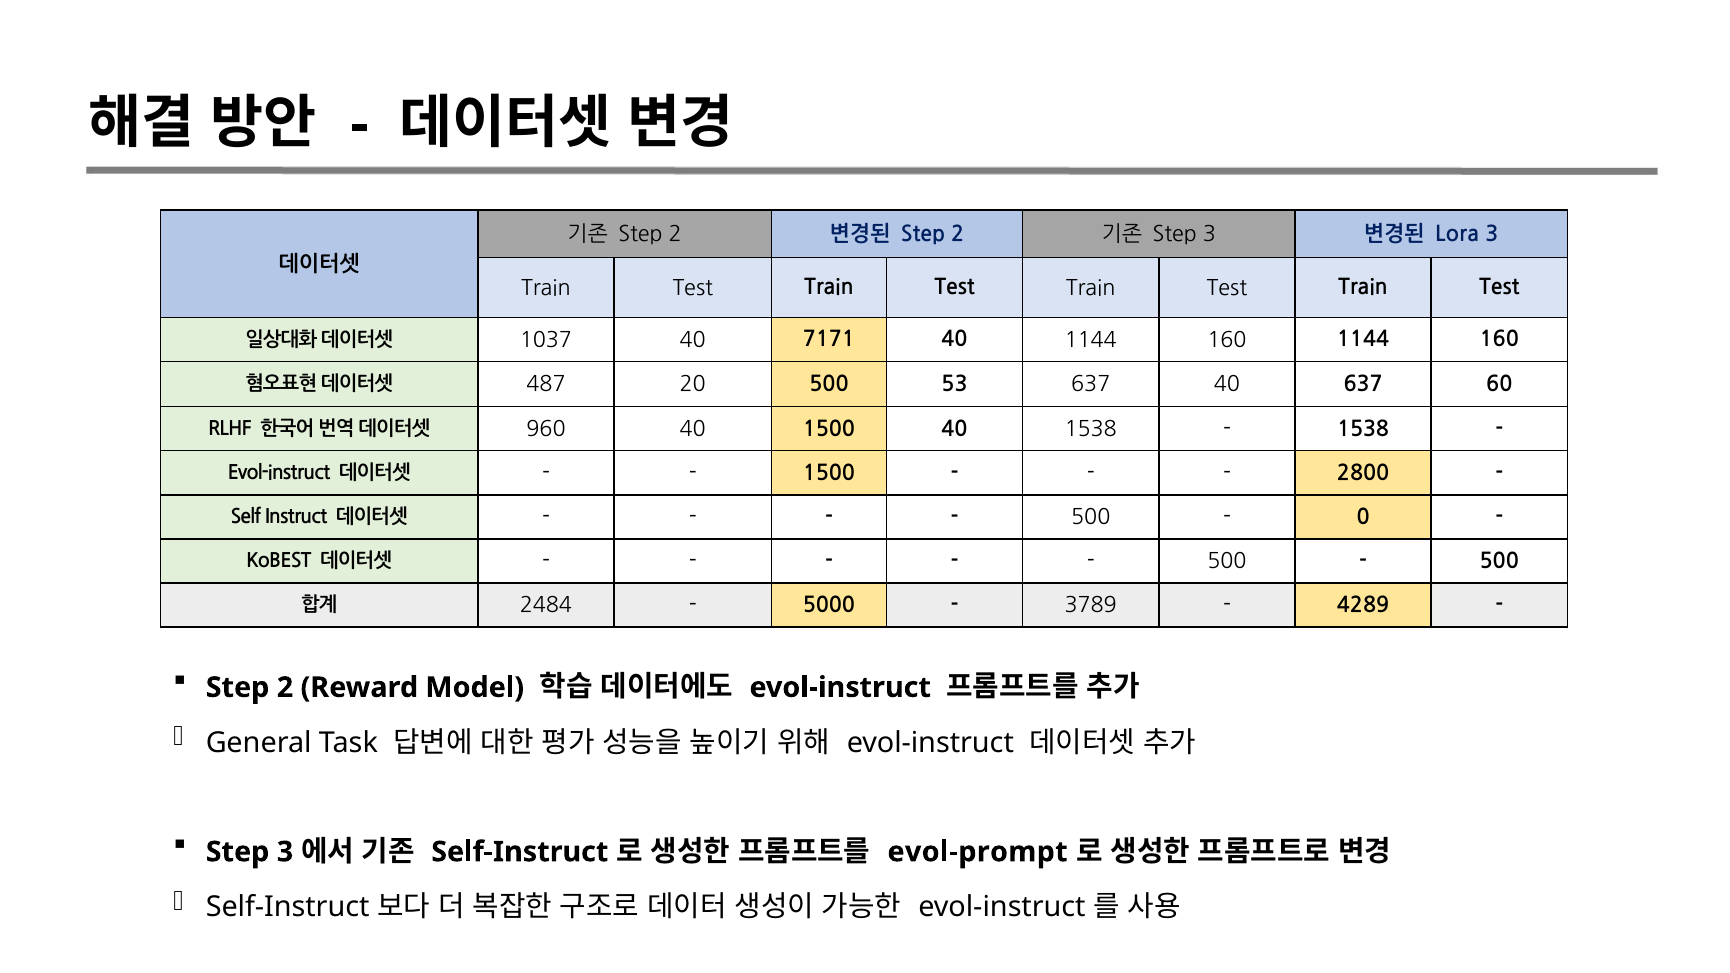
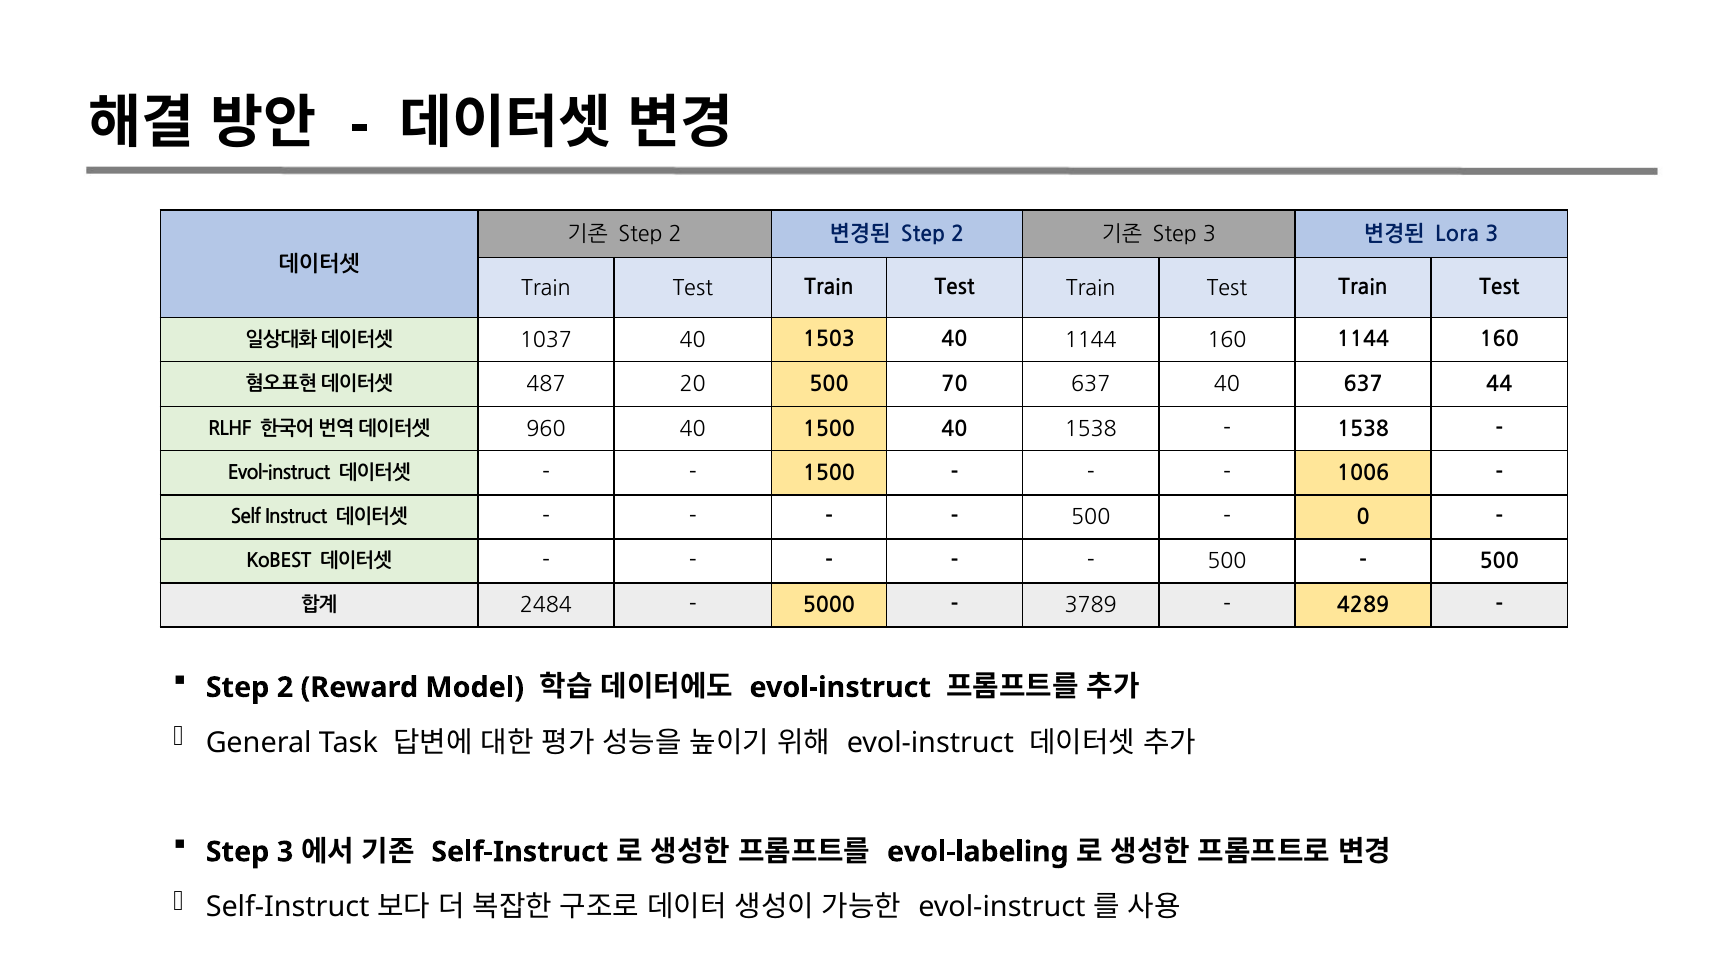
7171: 7171 -> 1503
53: 53 -> 70
60: 60 -> 44
2800: 2800 -> 1006
evol-prompt: evol-prompt -> evol-labeling
